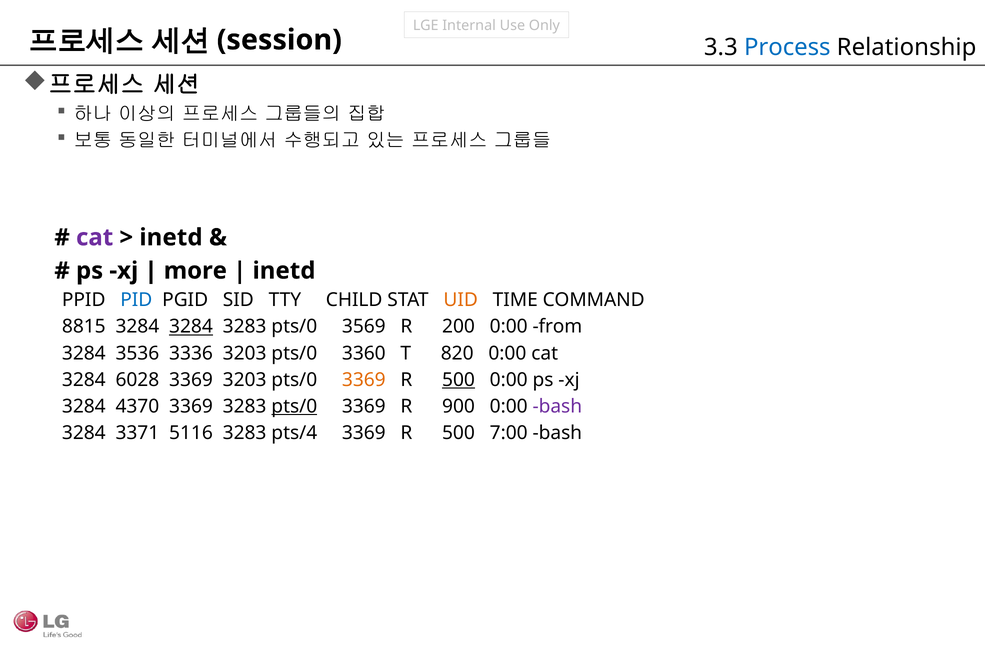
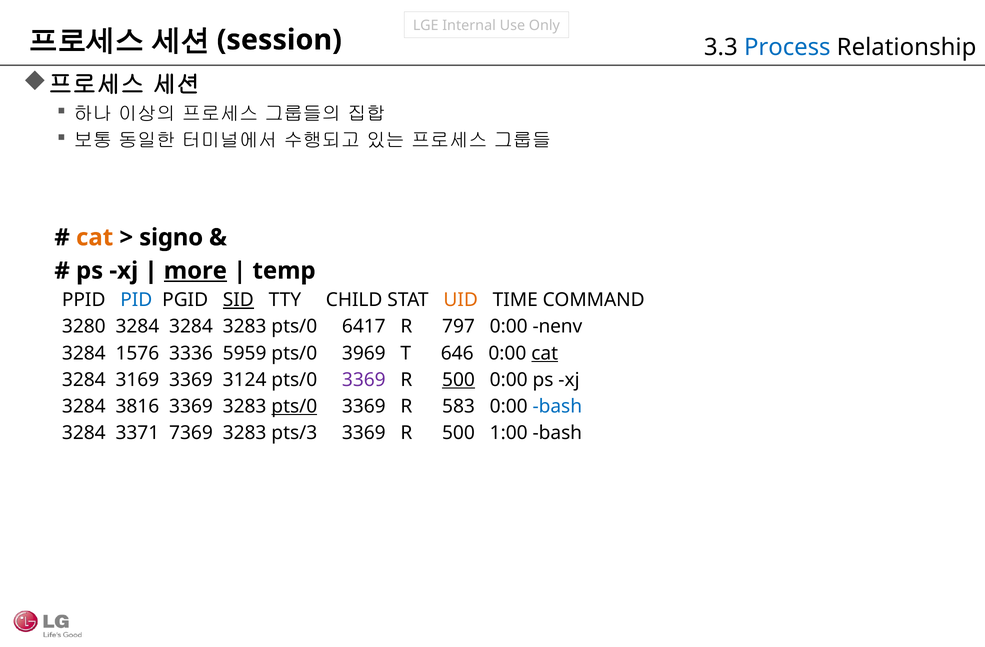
cat at (95, 237) colour: purple -> orange
inetd at (171, 237): inetd -> signo
more underline: none -> present
inetd at (284, 271): inetd -> temp
SID underline: none -> present
8815: 8815 -> 3280
3284 at (191, 327) underline: present -> none
3569: 3569 -> 6417
200: 200 -> 797
from: from -> nenv
3536: 3536 -> 1576
3336 3203: 3203 -> 5959
3360: 3360 -> 3969
820: 820 -> 646
cat at (545, 353) underline: none -> present
6028: 6028 -> 3169
3369 3203: 3203 -> 3124
3369 at (364, 380) colour: orange -> purple
4370: 4370 -> 3816
900: 900 -> 583
bash at (557, 406) colour: purple -> blue
5116: 5116 -> 7369
pts/4: pts/4 -> pts/3
7:00: 7:00 -> 1:00
